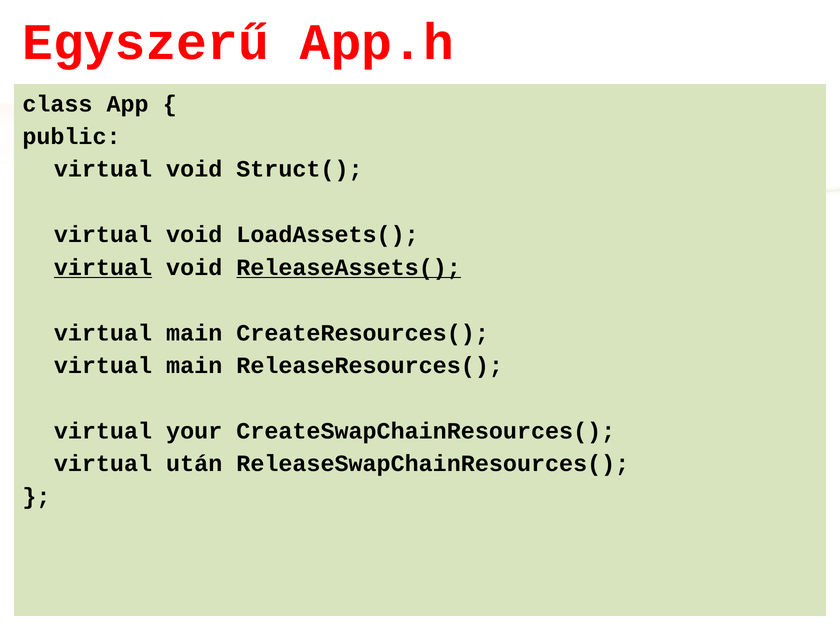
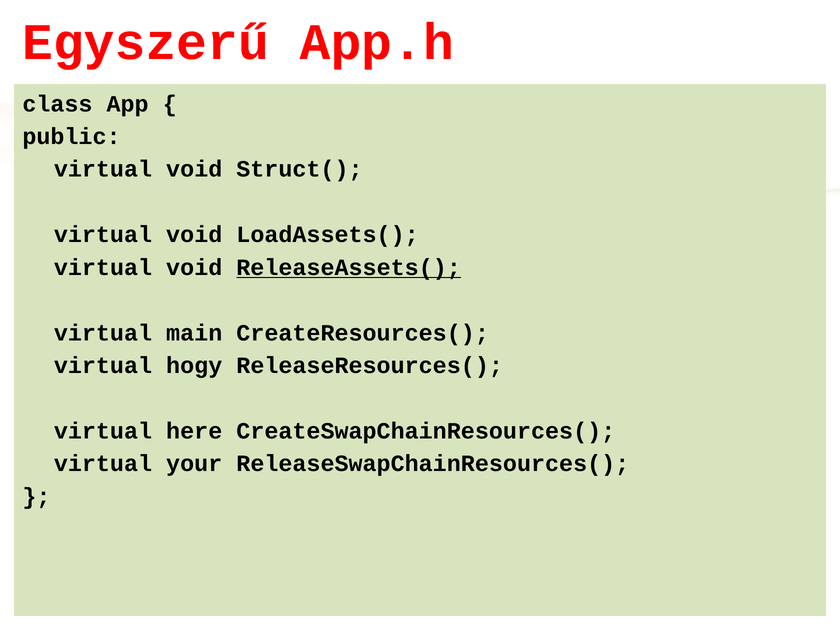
virtual at (103, 267) underline: present -> none
main at (194, 366): main -> hogy
your: your -> here
után: után -> your
